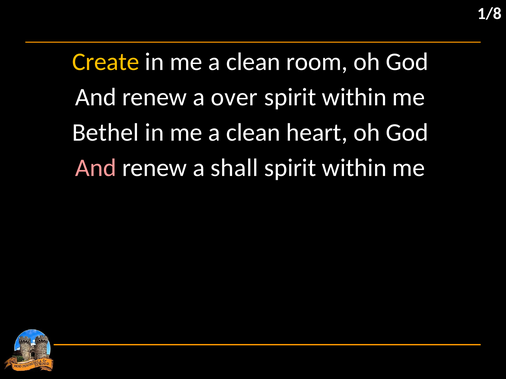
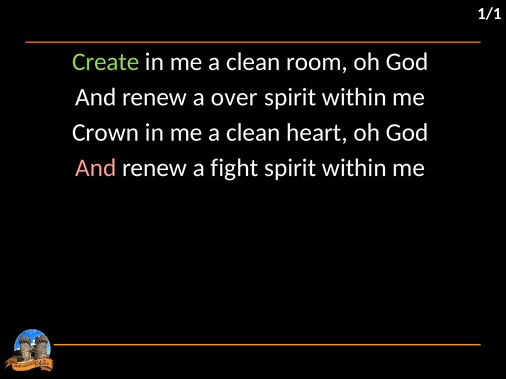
1/8: 1/8 -> 1/1
Create colour: yellow -> light green
Bethel: Bethel -> Crown
shall: shall -> fight
